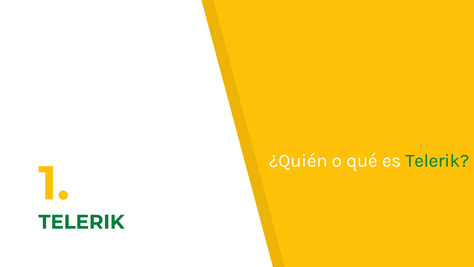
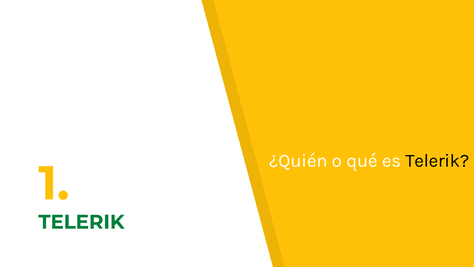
Telerik at (437, 161) colour: green -> black
